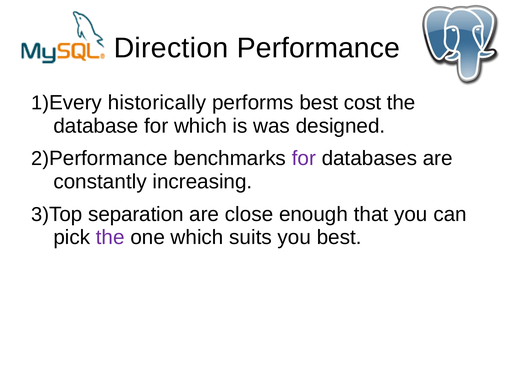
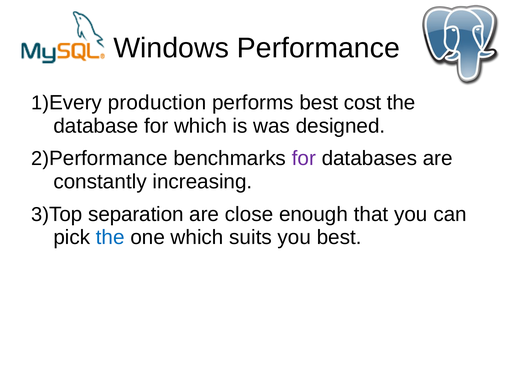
Direction: Direction -> Windows
historically: historically -> production
the at (110, 238) colour: purple -> blue
